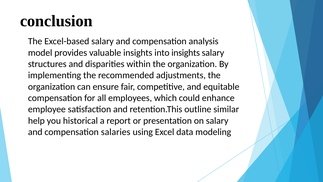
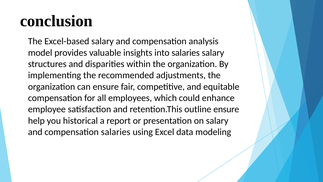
into insights: insights -> salaries
outline similar: similar -> ensure
